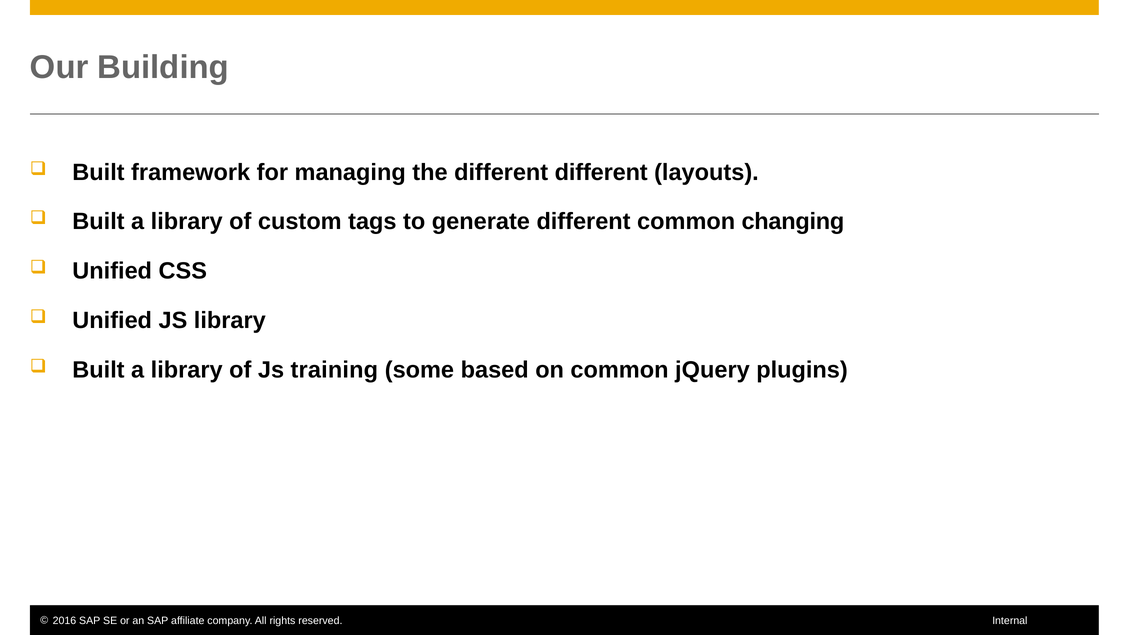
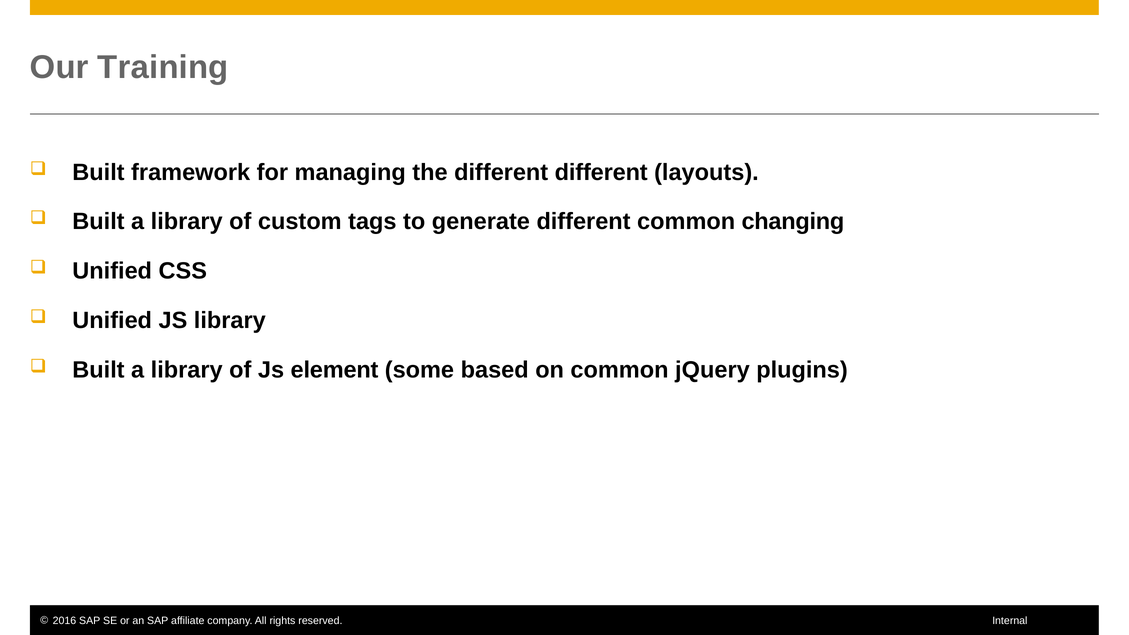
Building: Building -> Training
training: training -> element
